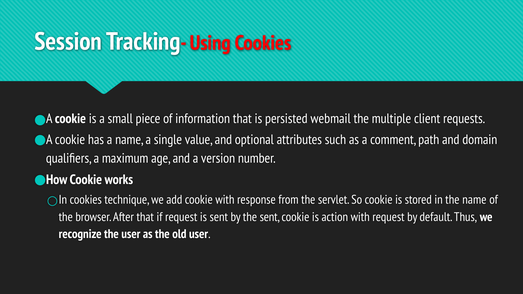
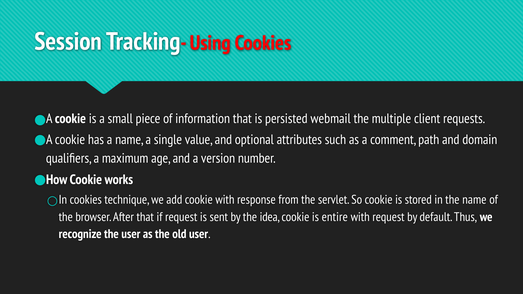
the sent: sent -> idea
action: action -> entire
